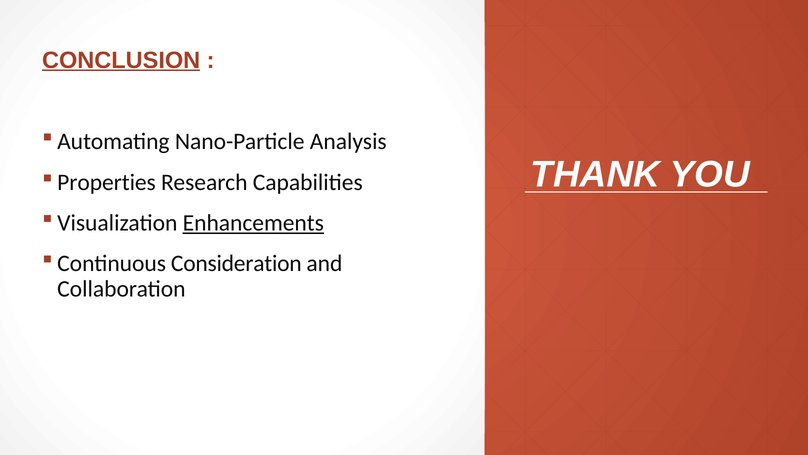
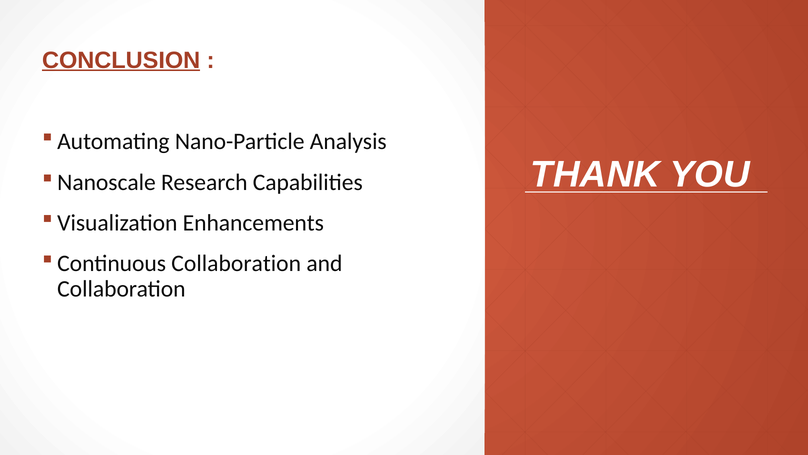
Properties: Properties -> Nanoscale
Enhancements underline: present -> none
Continuous Consideration: Consideration -> Collaboration
